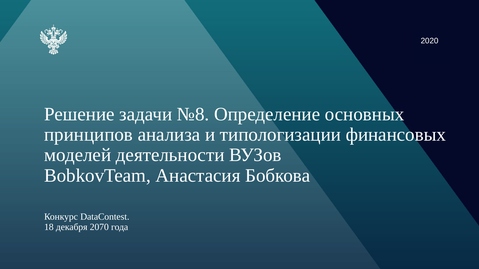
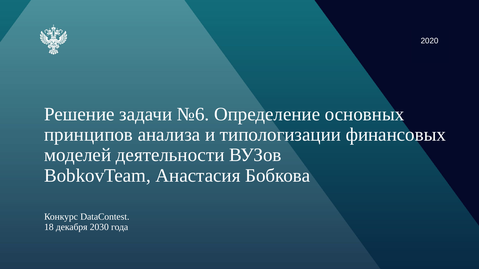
№8: №8 -> №6
2070: 2070 -> 2030
